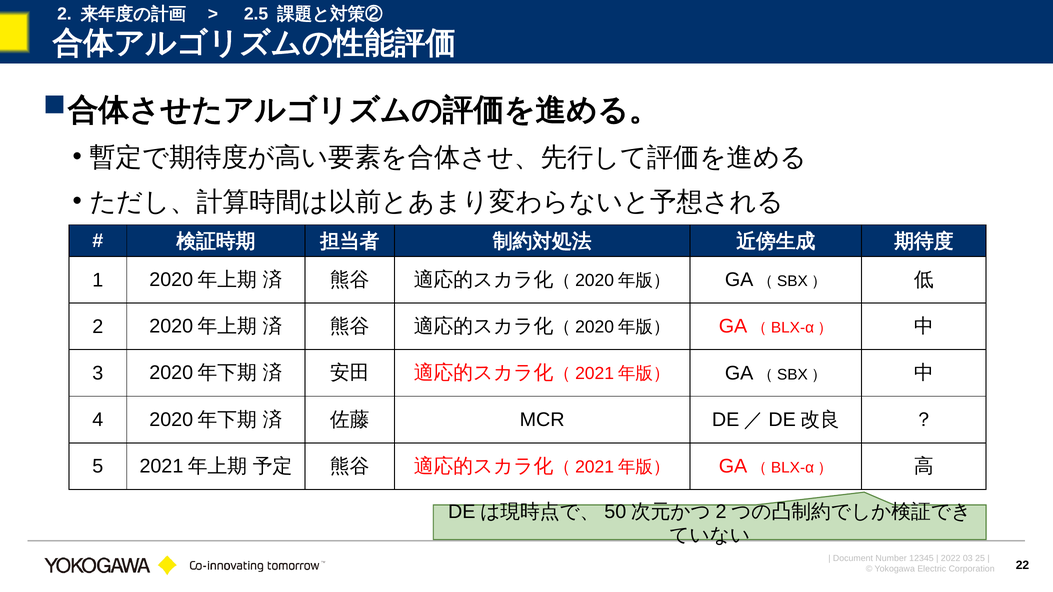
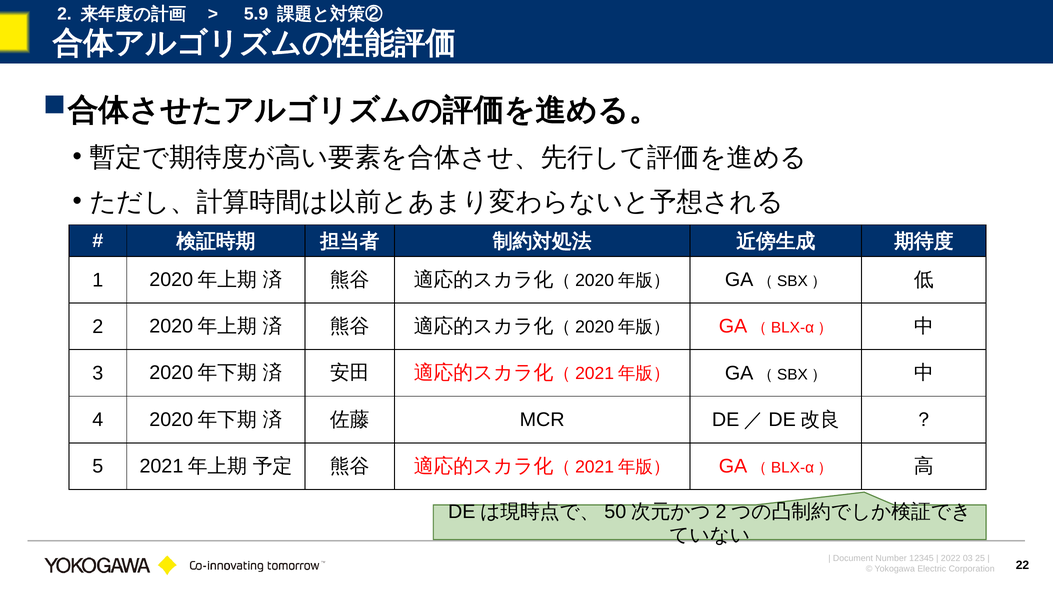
2.5: 2.5 -> 5.9
